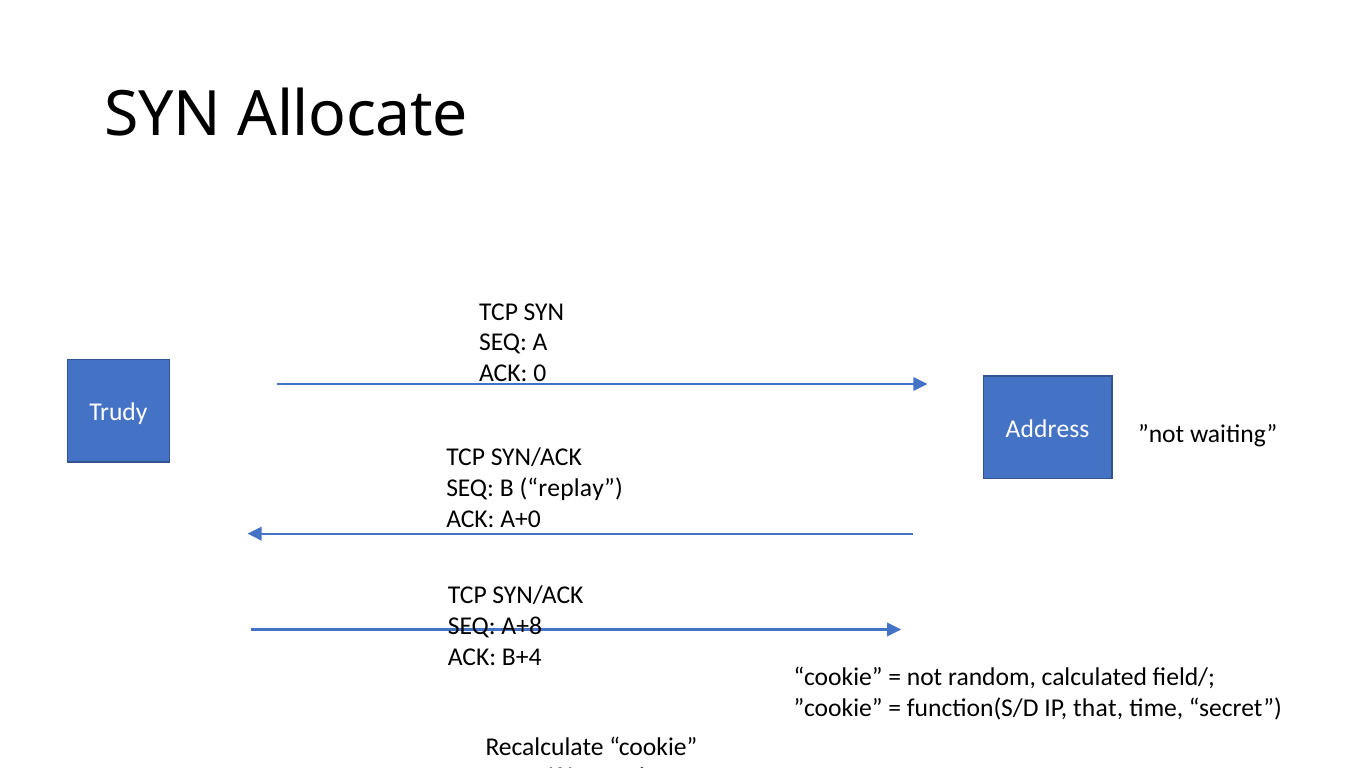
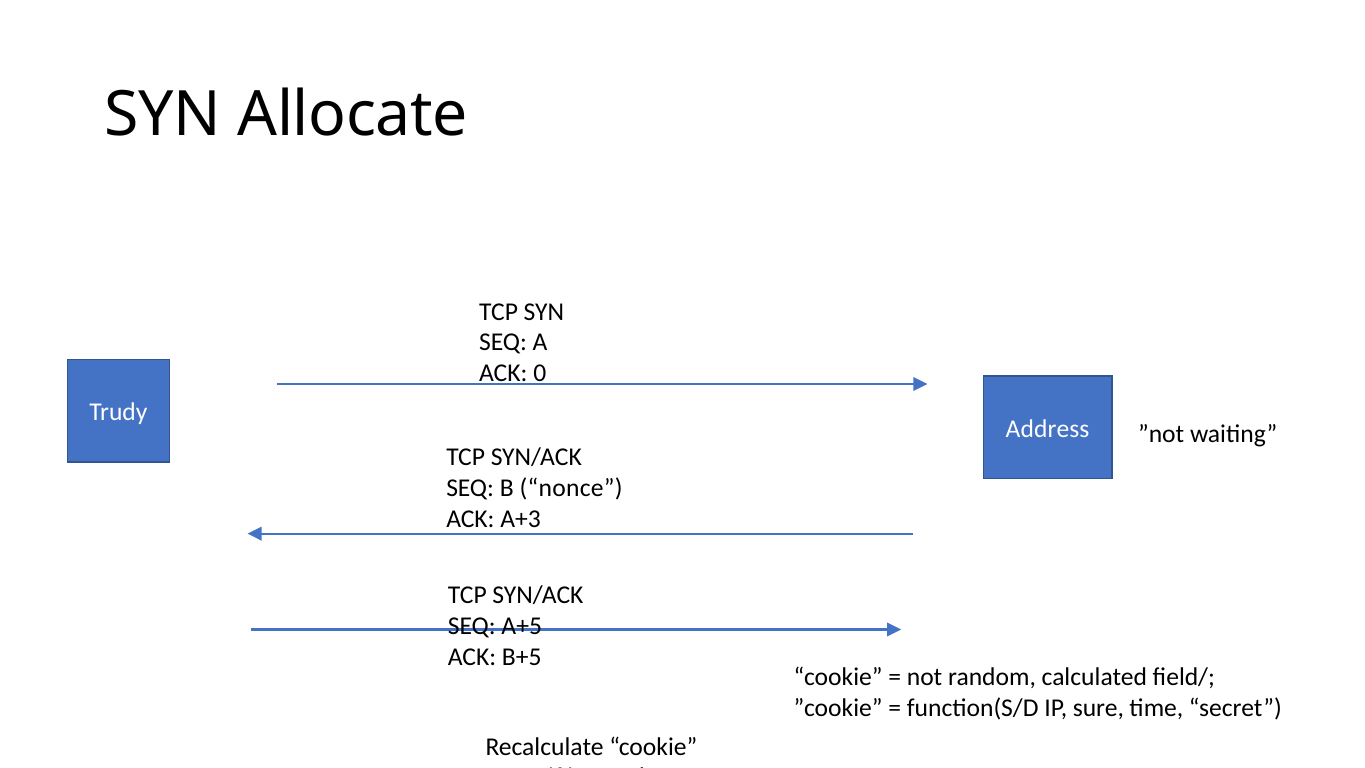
replay: replay -> nonce
A+0: A+0 -> A+3
A+8: A+8 -> A+5
B+4: B+4 -> B+5
that: that -> sure
